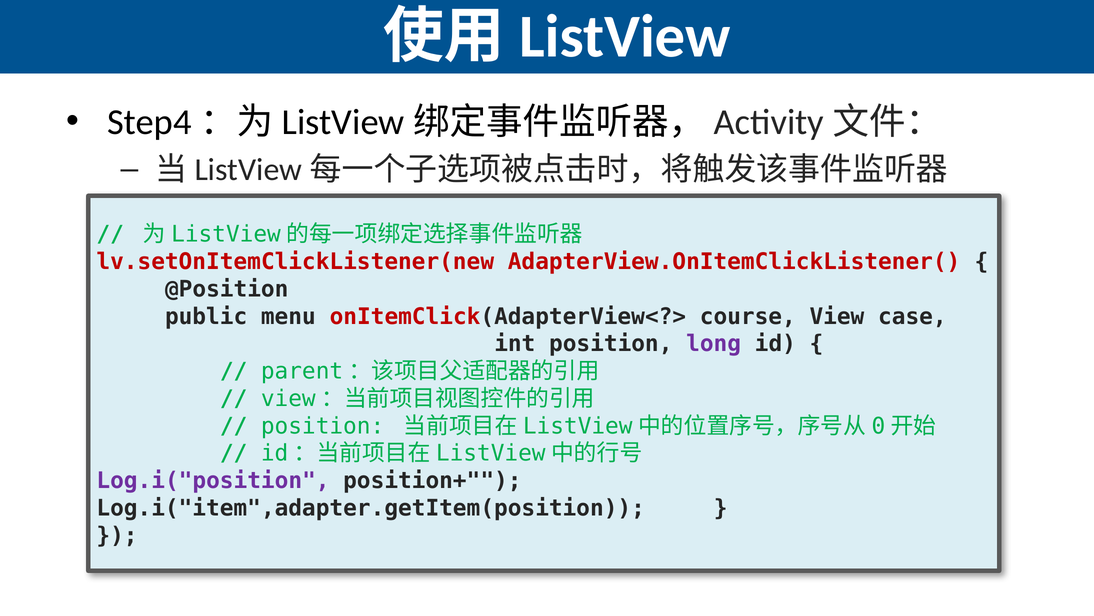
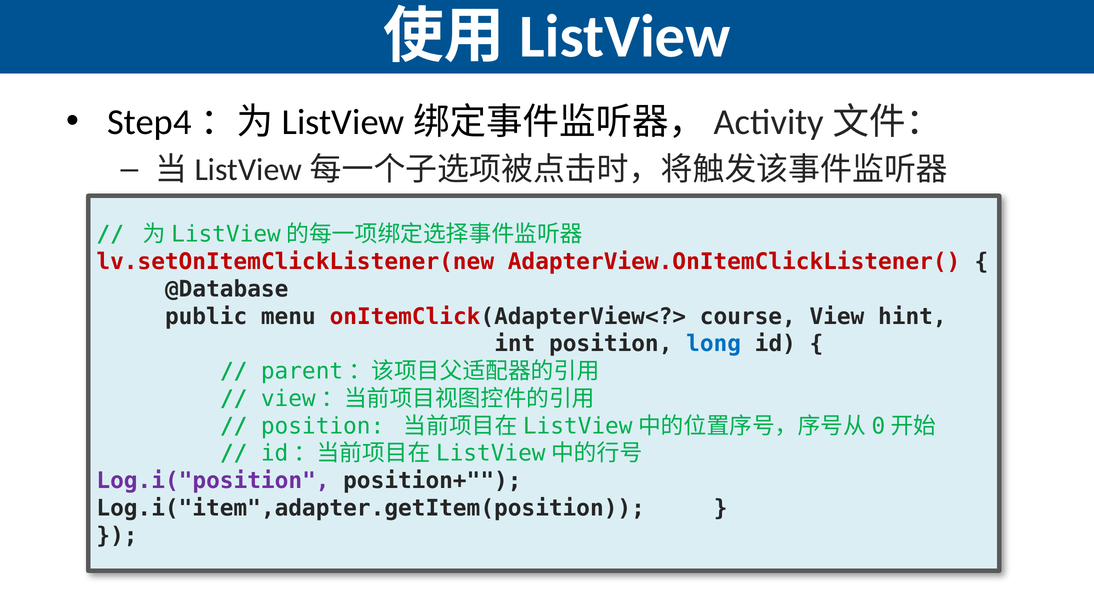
@Position: @Position -> @Database
case: case -> hint
long colour: purple -> blue
